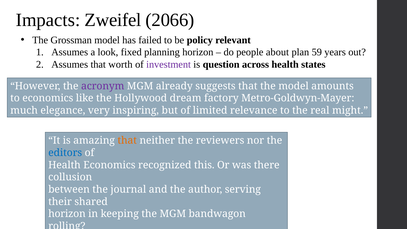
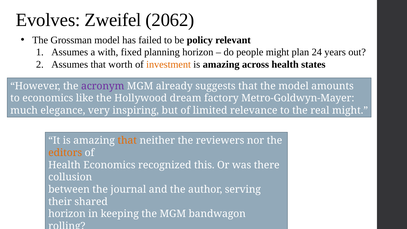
Impacts: Impacts -> Evolves
2066: 2066 -> 2062
look: look -> with
people about: about -> might
59: 59 -> 24
investment colour: purple -> orange
question at (221, 64): question -> amazing
editors colour: blue -> orange
